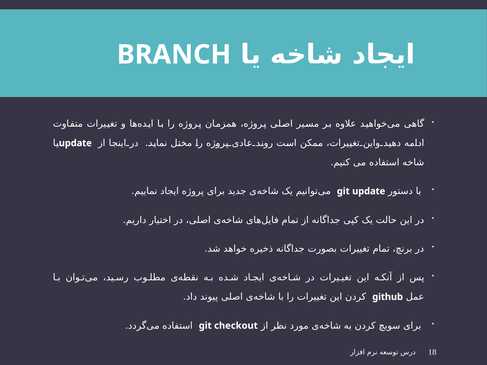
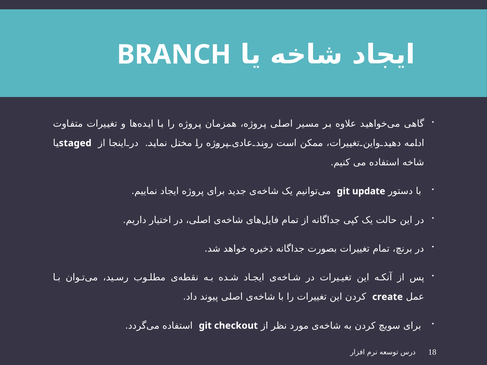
update at (75, 143): update -> staged
github: github -> create
